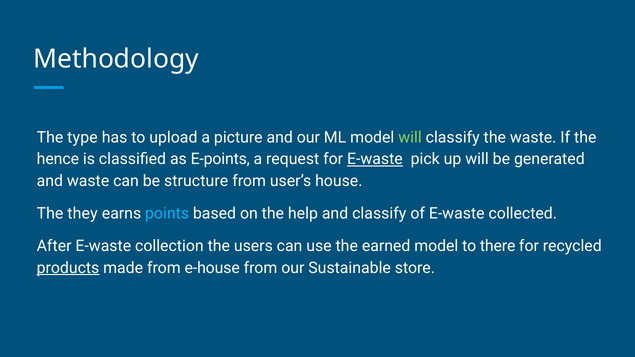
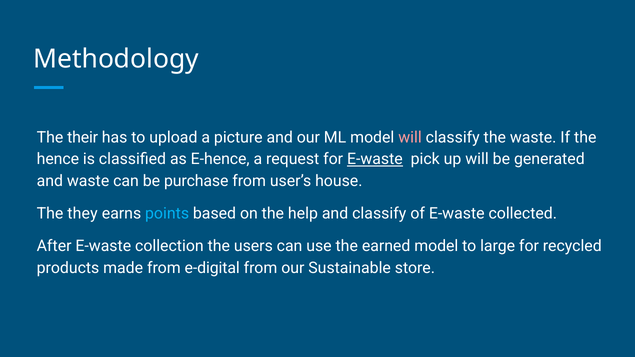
type: type -> their
will at (410, 137) colour: light green -> pink
E-points: E-points -> E-hence
structure: structure -> purchase
there: there -> large
products underline: present -> none
e-house: e-house -> e-digital
